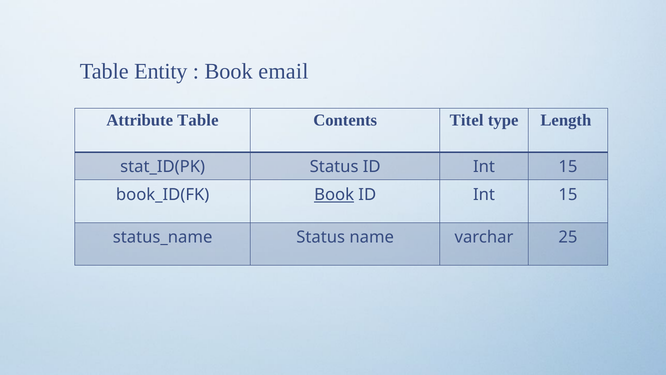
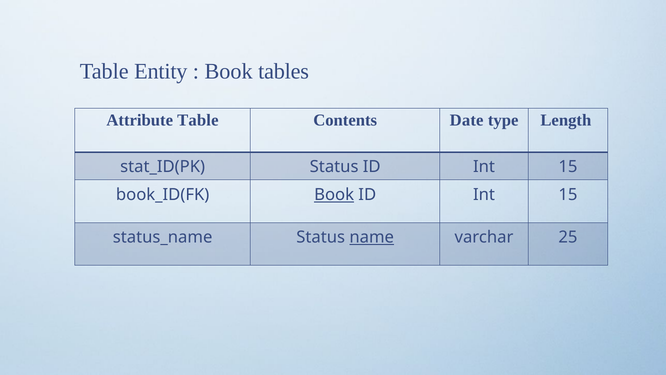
email: email -> tables
Titel: Titel -> Date
name underline: none -> present
